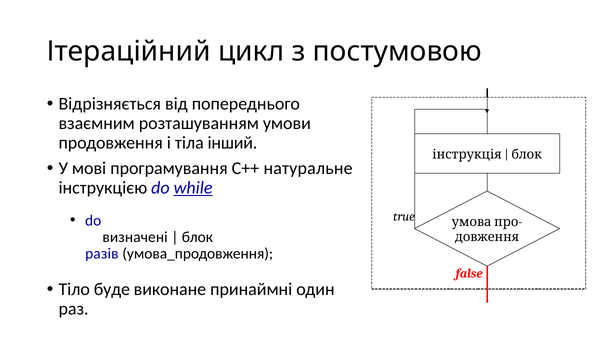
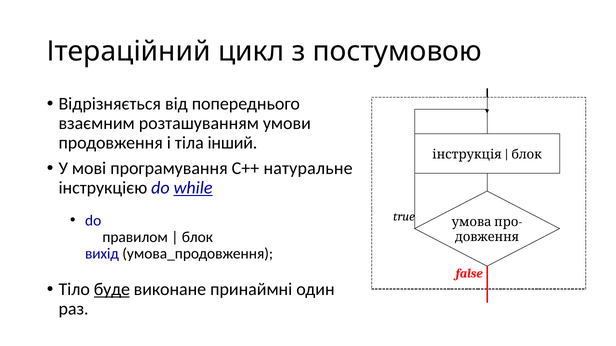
визначені: визначені -> правилом
разів: разів -> вихід
буде underline: none -> present
